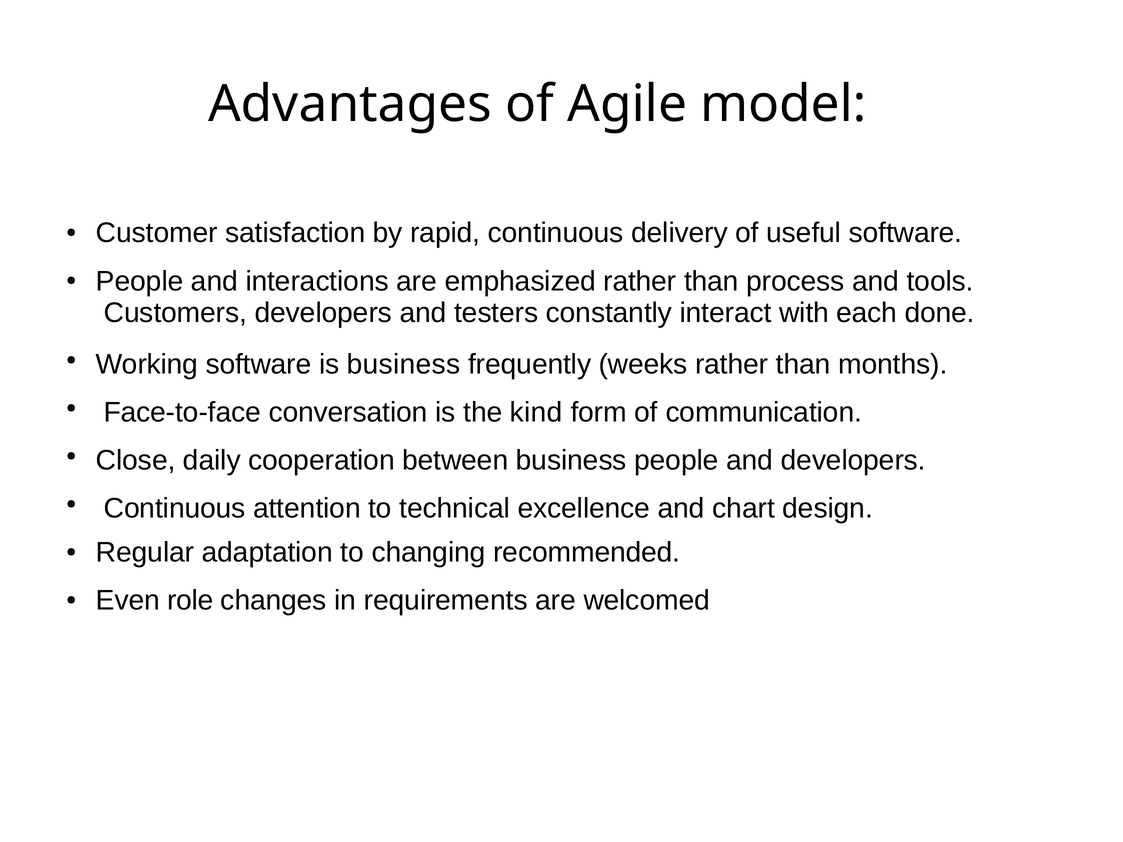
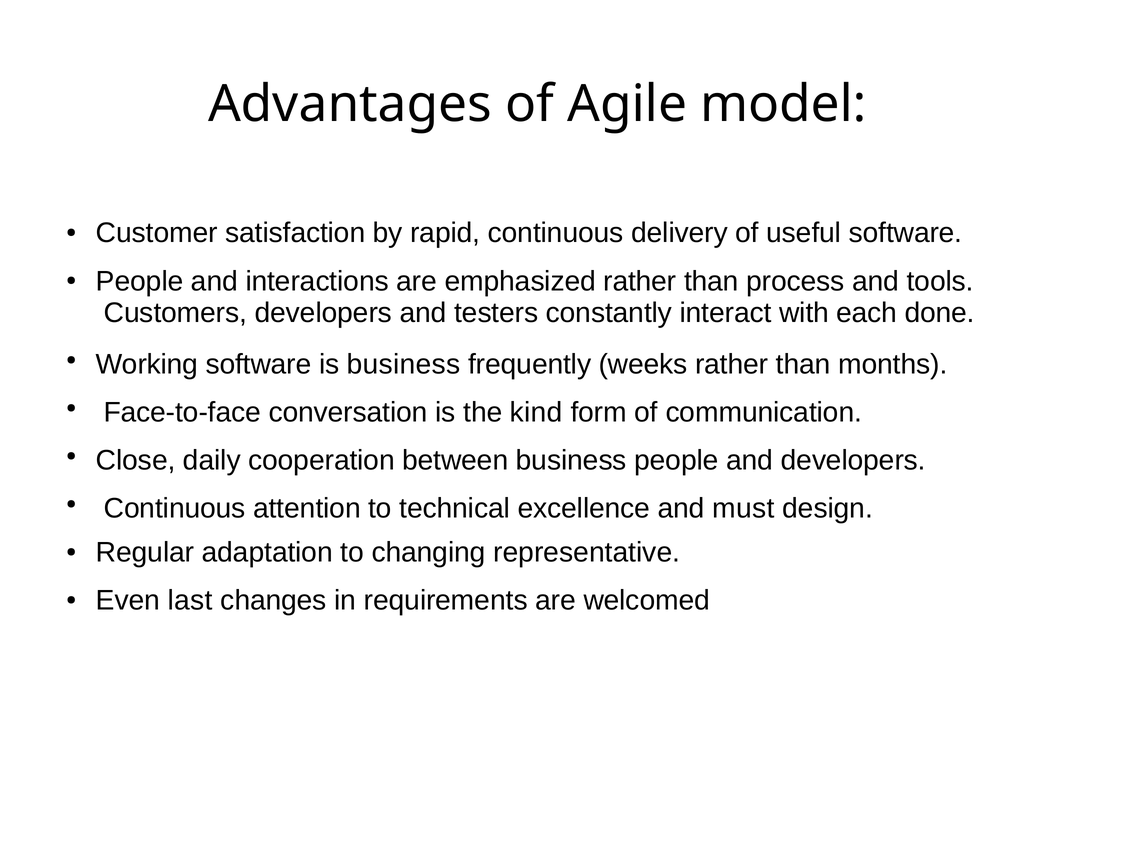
chart: chart -> must
recommended: recommended -> representative
role: role -> last
